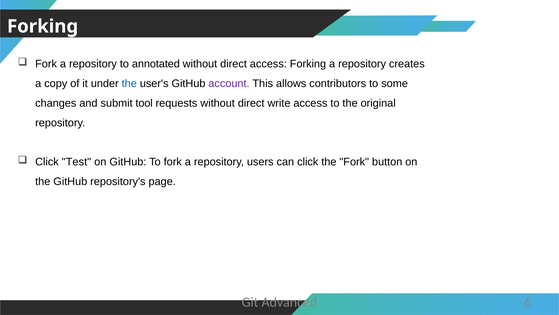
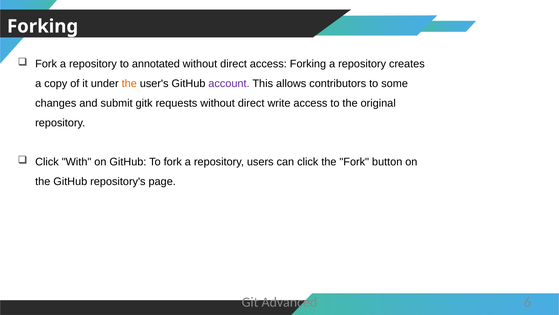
the at (129, 83) colour: blue -> orange
tool: tool -> gitk
Test: Test -> With
